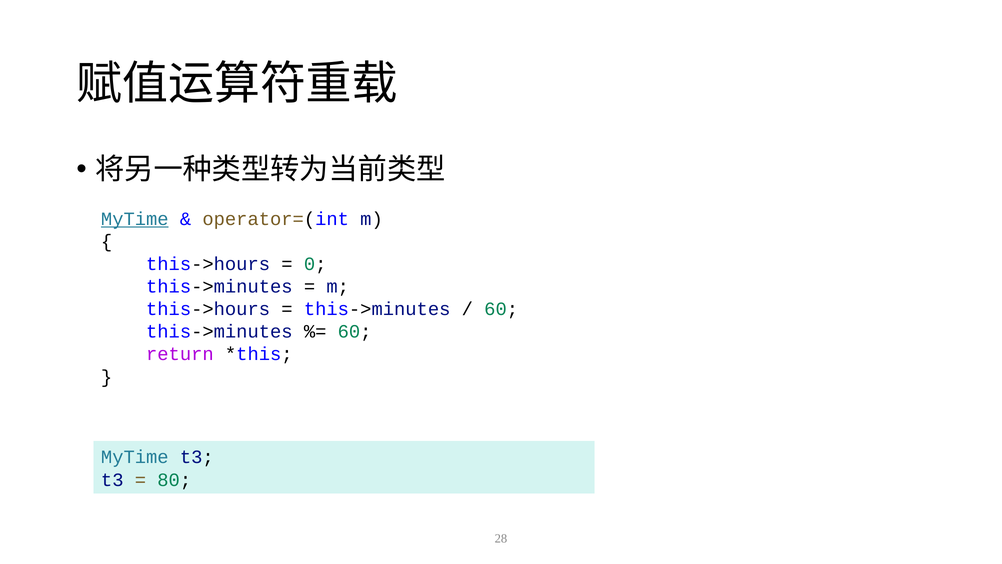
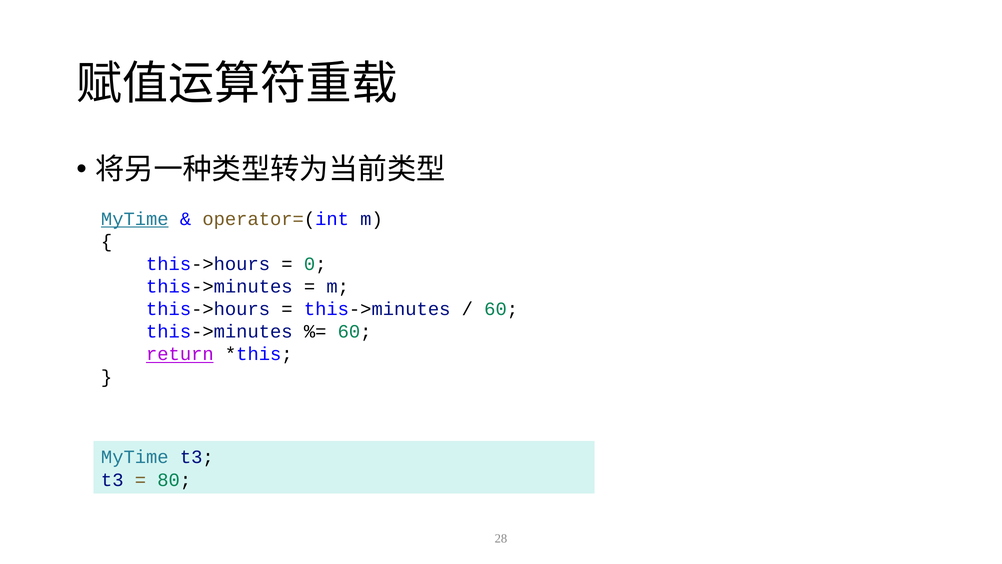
return underline: none -> present
